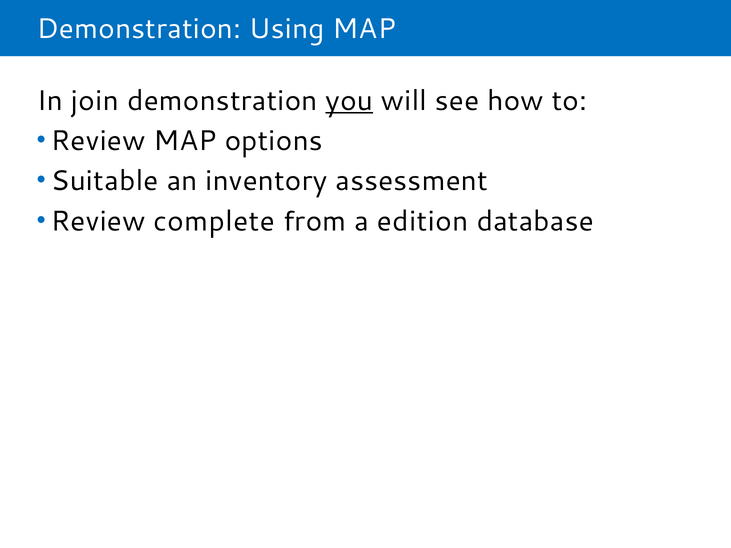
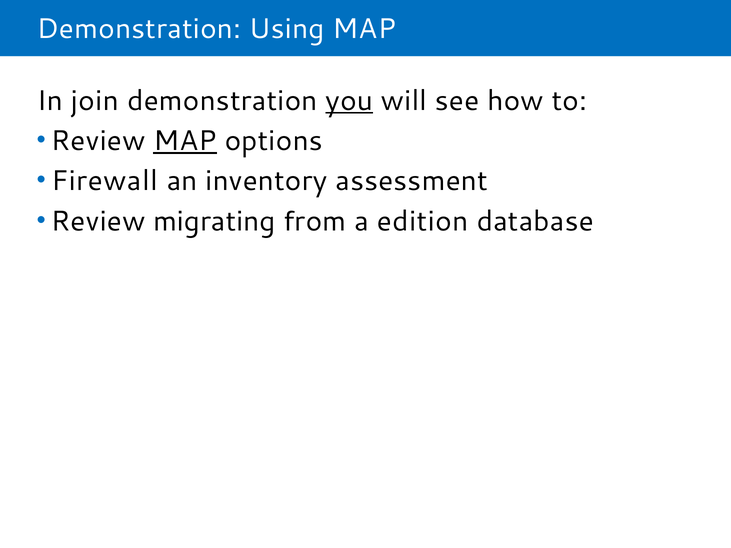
MAP at (185, 141) underline: none -> present
Suitable: Suitable -> Firewall
complete: complete -> migrating
